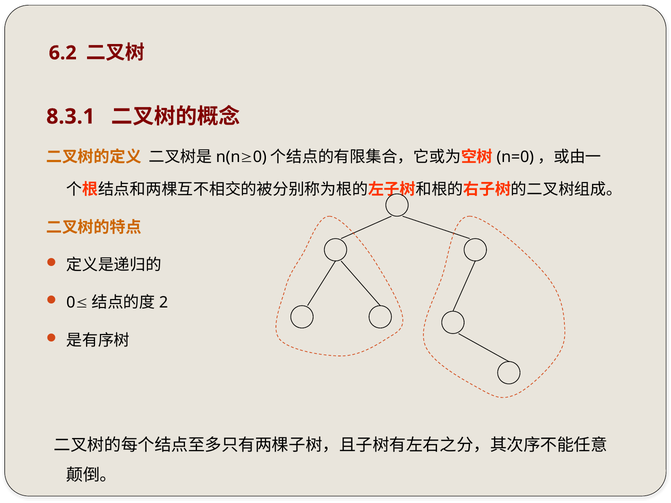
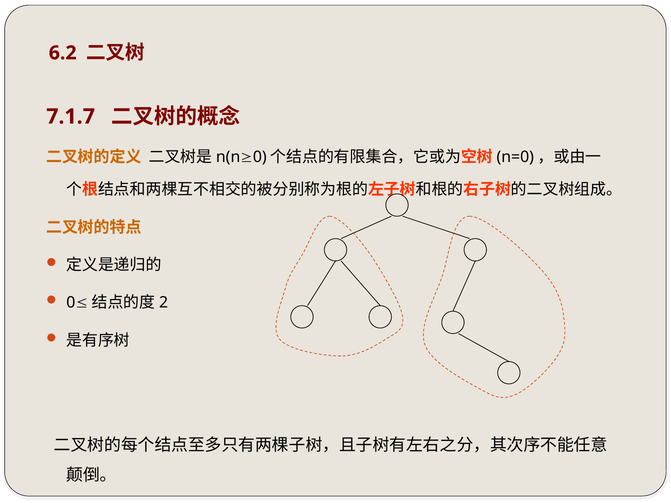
8.3.1: 8.3.1 -> 7.1.7
